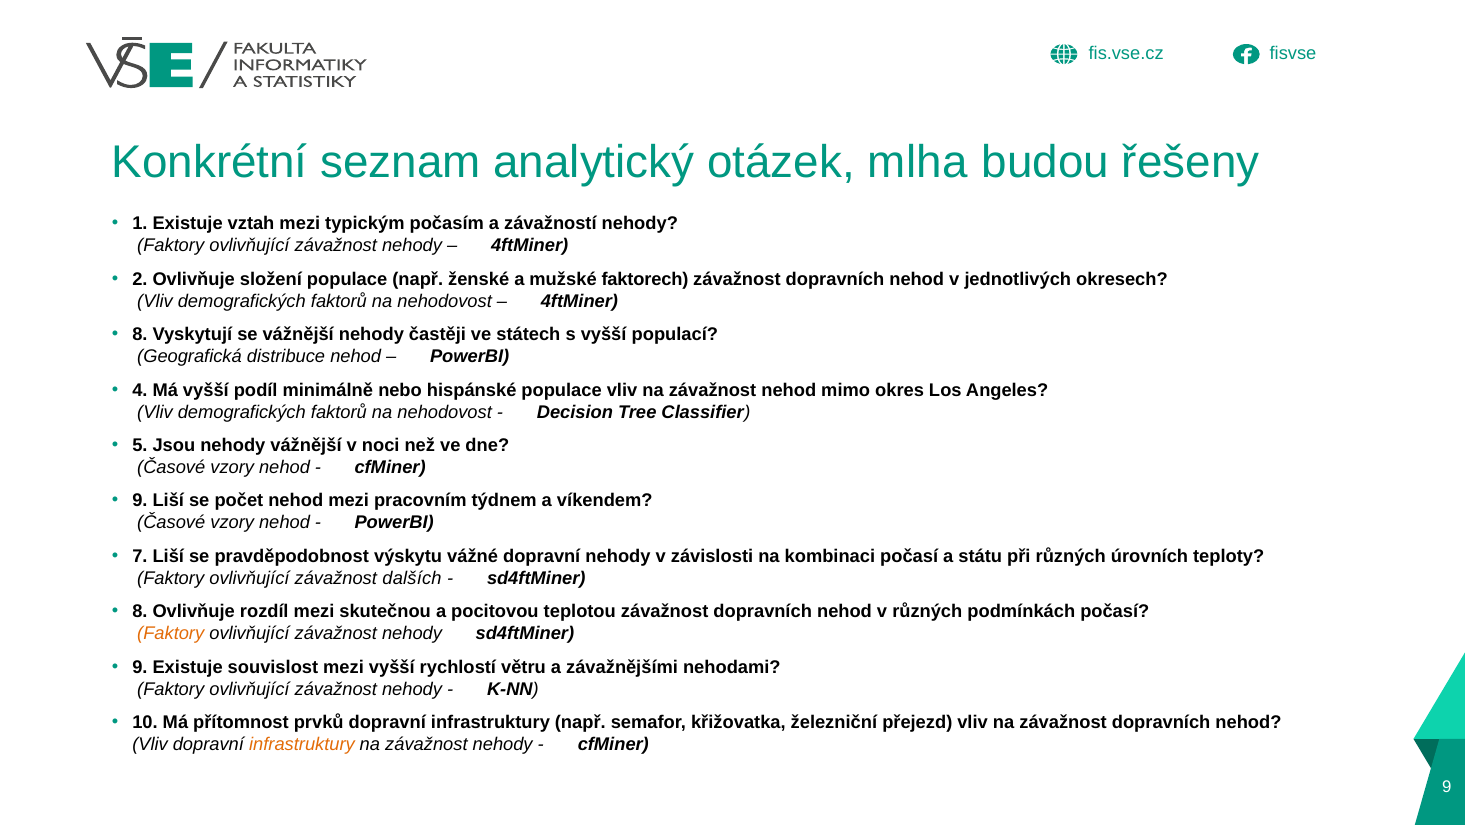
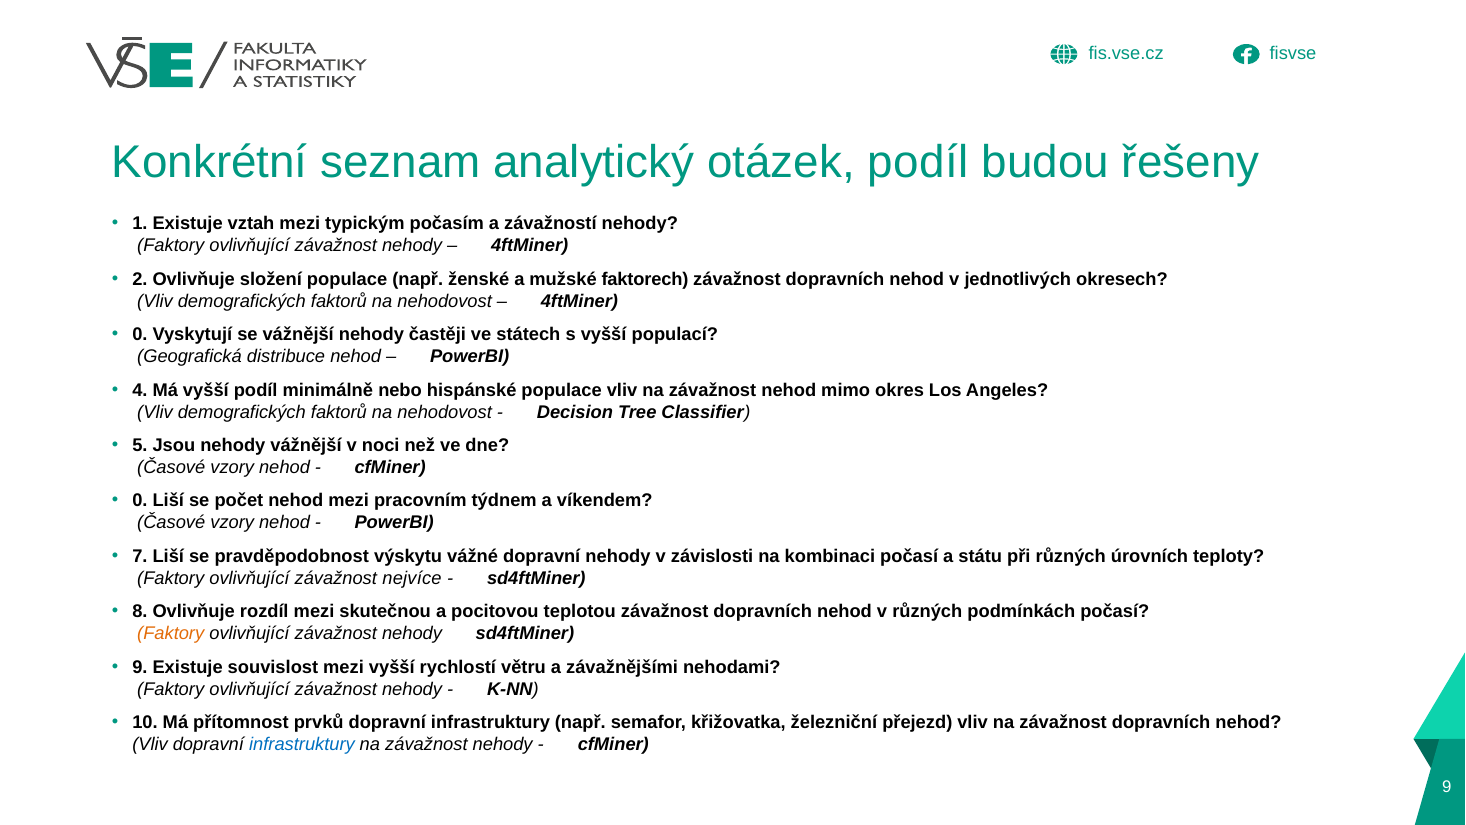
otázek mlha: mlha -> podíl
8 at (140, 334): 8 -> 0
9 at (140, 501): 9 -> 0
dalších: dalších -> nejvíce
infrastruktury at (302, 744) colour: orange -> blue
